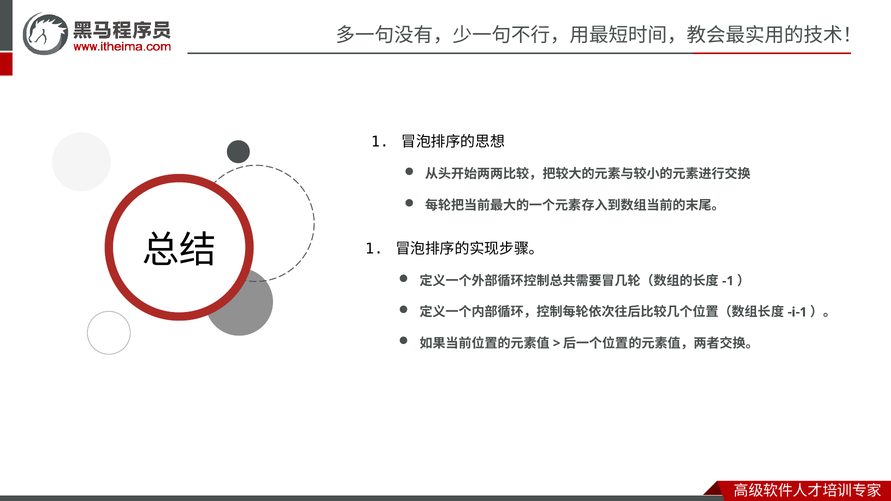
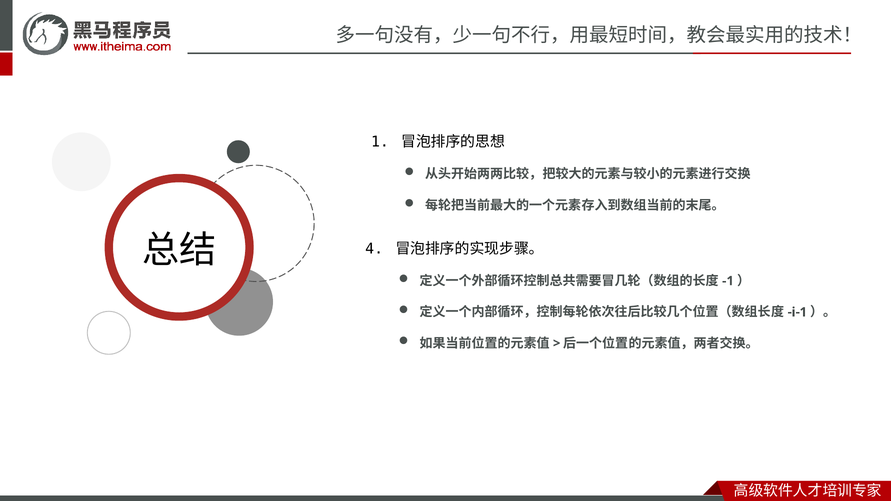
1 at (374, 249): 1 -> 4
